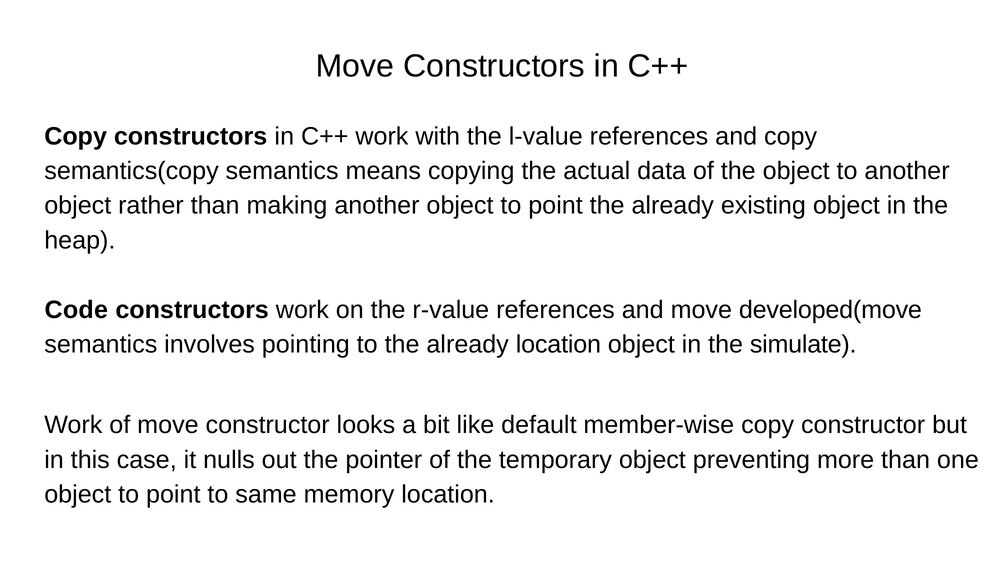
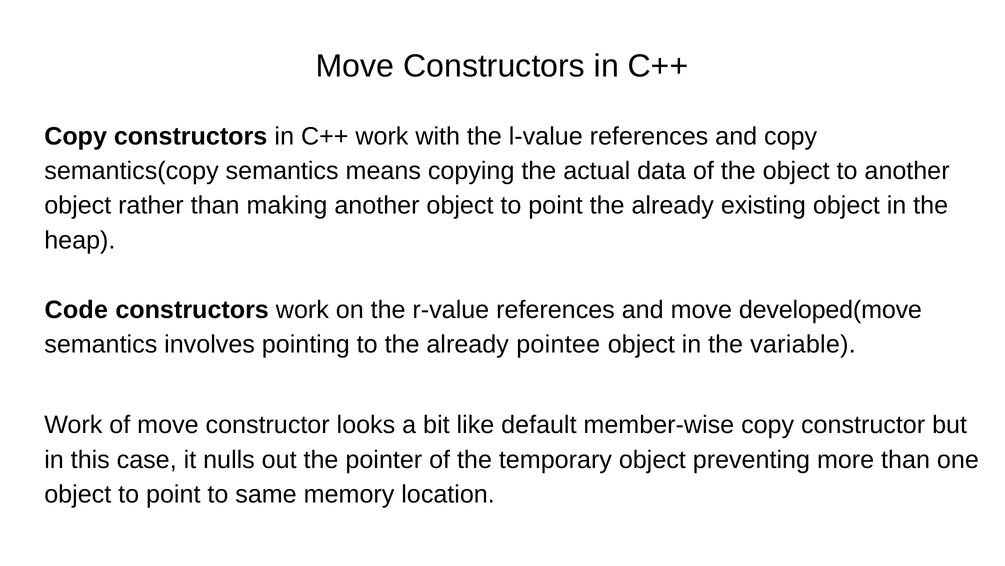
already location: location -> pointee
simulate: simulate -> variable
